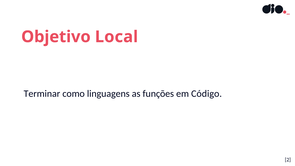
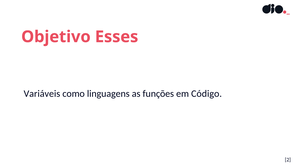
Local: Local -> Esses
Terminar: Terminar -> Variáveis
